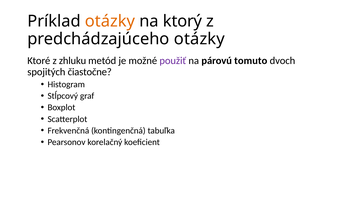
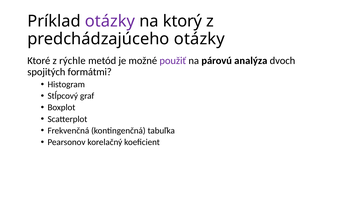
otázky at (110, 21) colour: orange -> purple
zhluku: zhluku -> rýchle
tomuto: tomuto -> analýza
čiastočne: čiastočne -> formátmi
